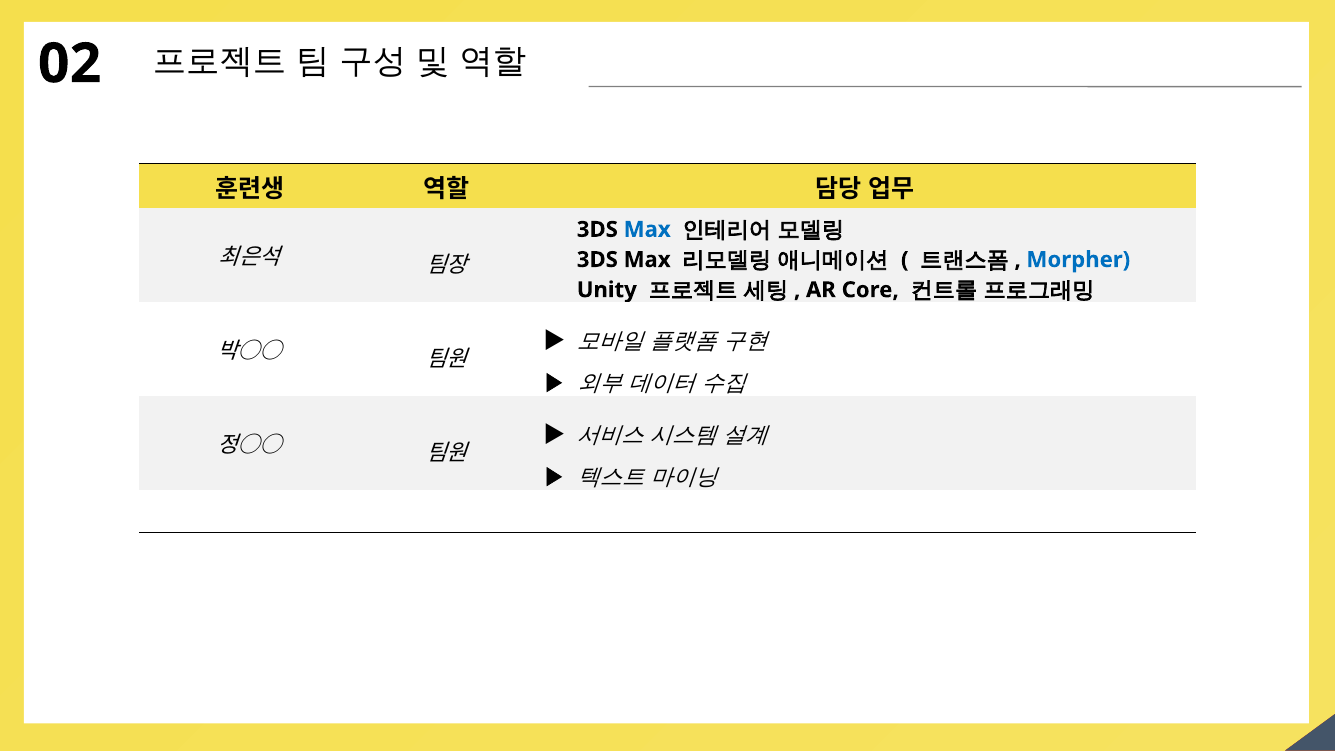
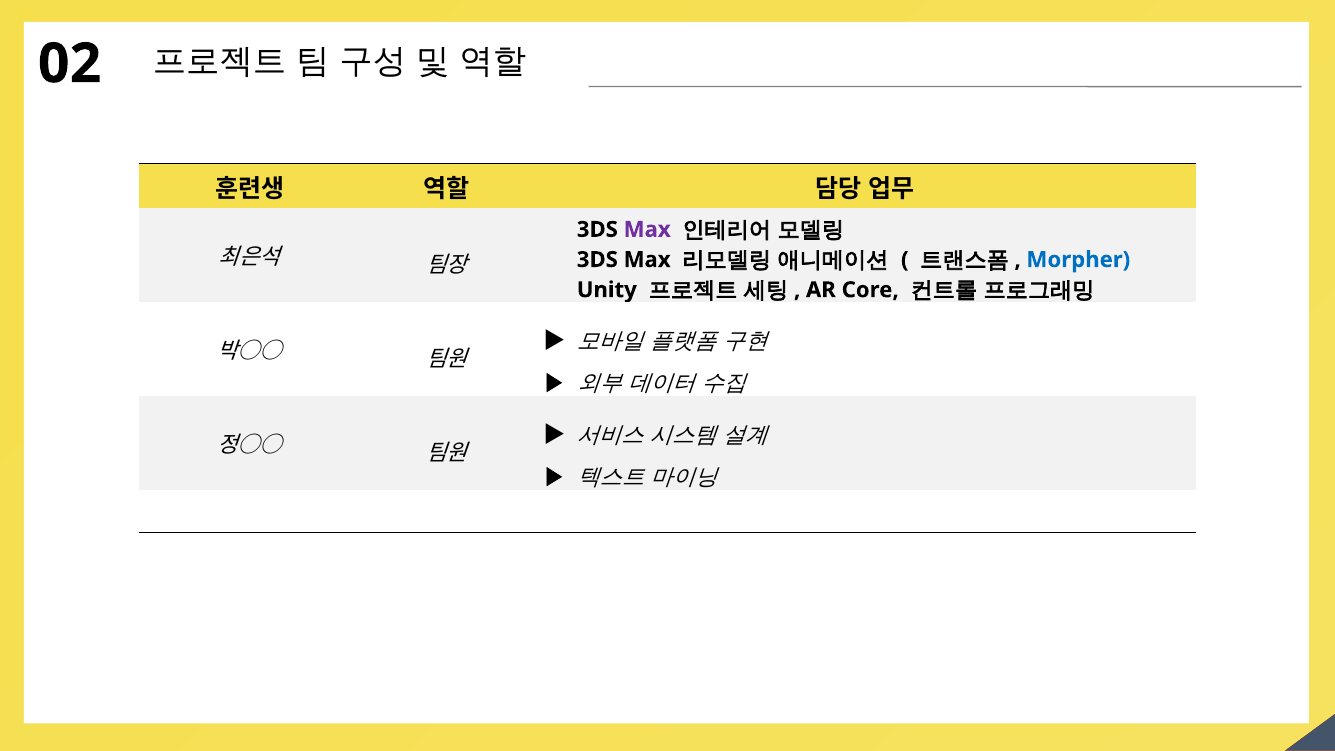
Max at (647, 229) colour: blue -> purple
